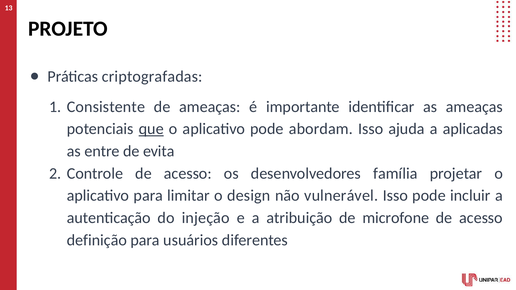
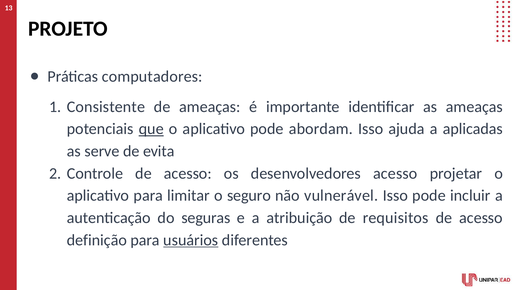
criptografadas: criptografadas -> computadores
entre: entre -> serve
desenvolvedores família: família -> acesso
design: design -> seguro
injeção: injeção -> seguras
microfone: microfone -> requisitos
usuários underline: none -> present
